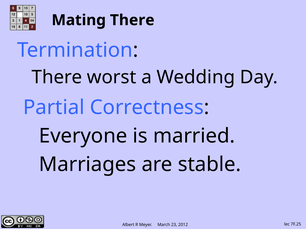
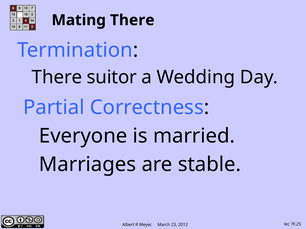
worst: worst -> suitor
